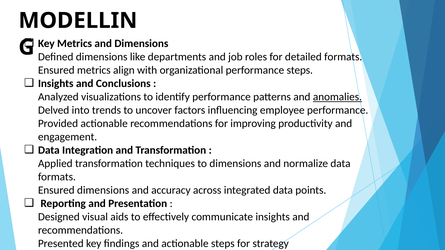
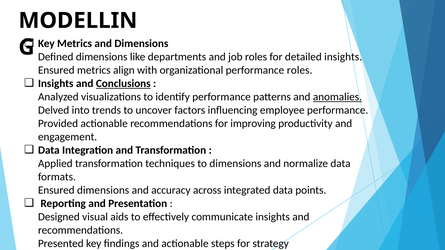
detailed formats: formats -> insights
performance steps: steps -> roles
Conclusions underline: none -> present
